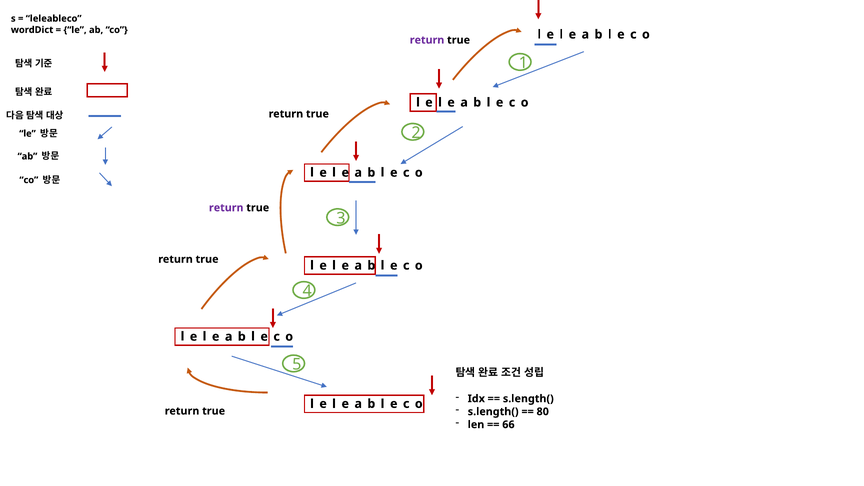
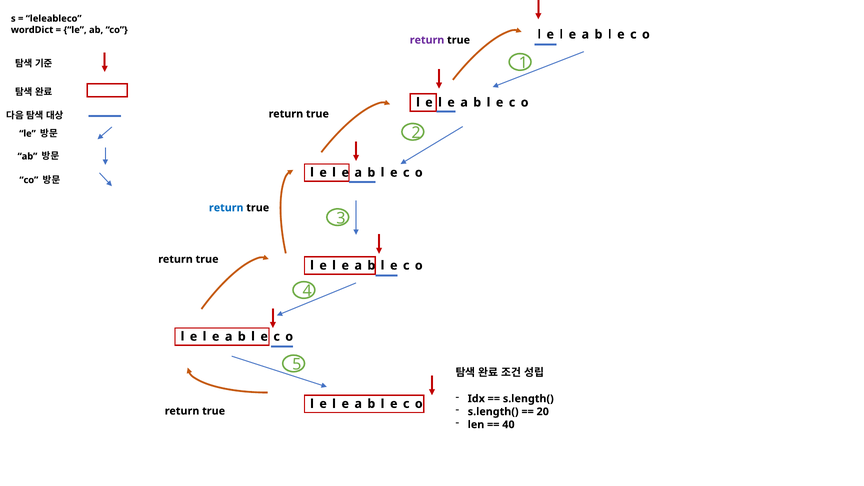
return at (226, 208) colour: purple -> blue
80: 80 -> 20
66: 66 -> 40
